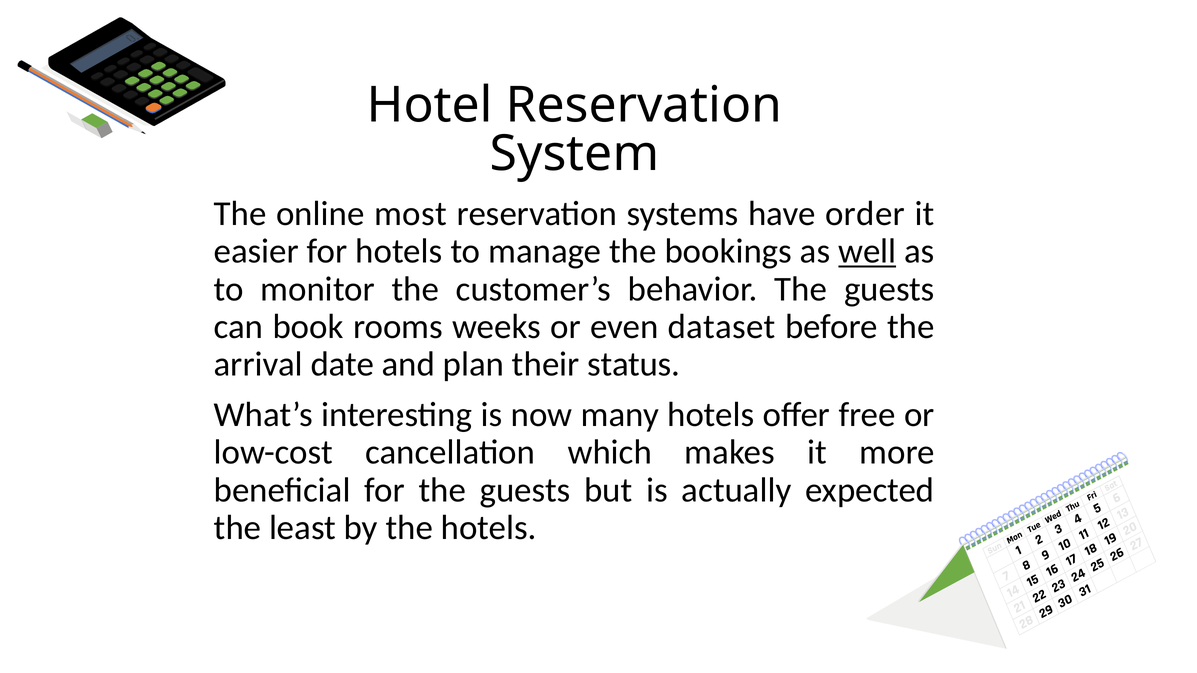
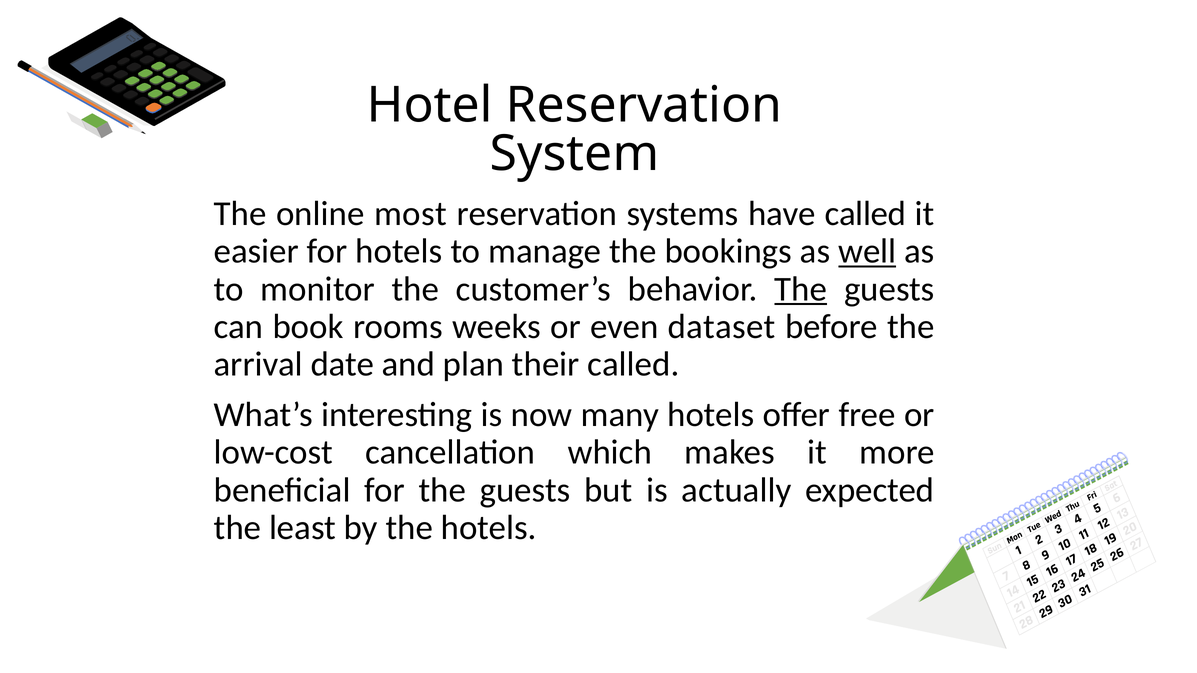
have order: order -> called
The at (801, 289) underline: none -> present
their status: status -> called
